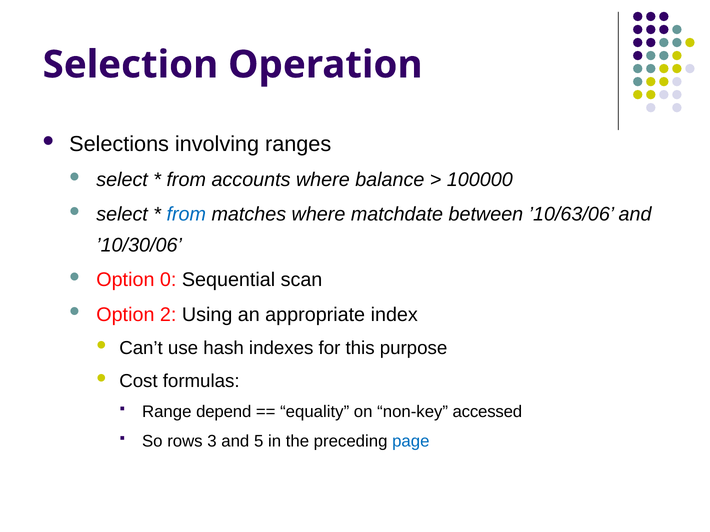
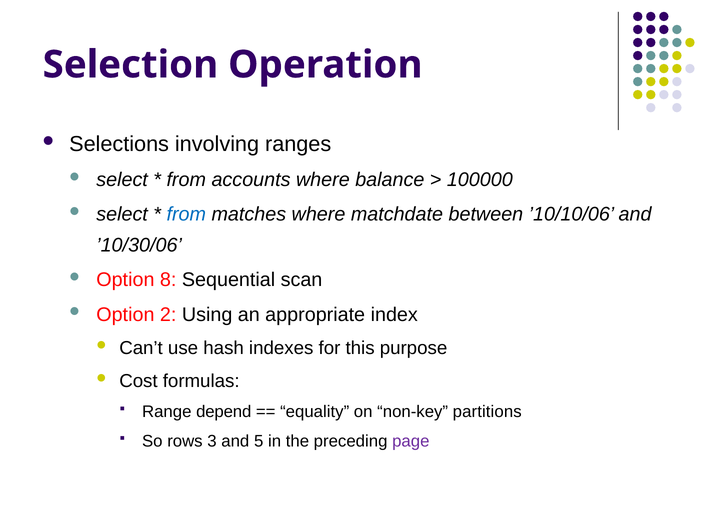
’10/63/06: ’10/63/06 -> ’10/10/06
0: 0 -> 8
accessed: accessed -> partitions
page colour: blue -> purple
